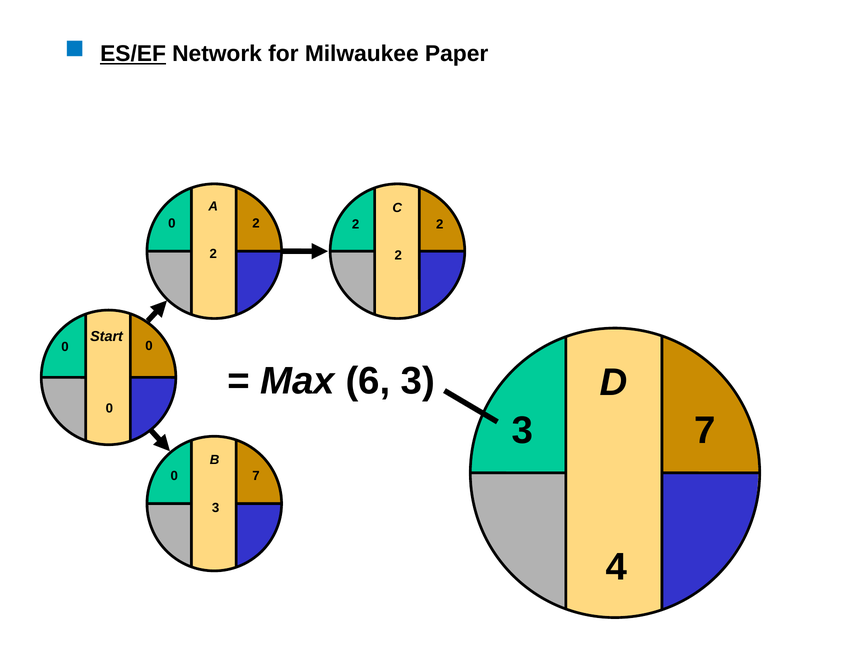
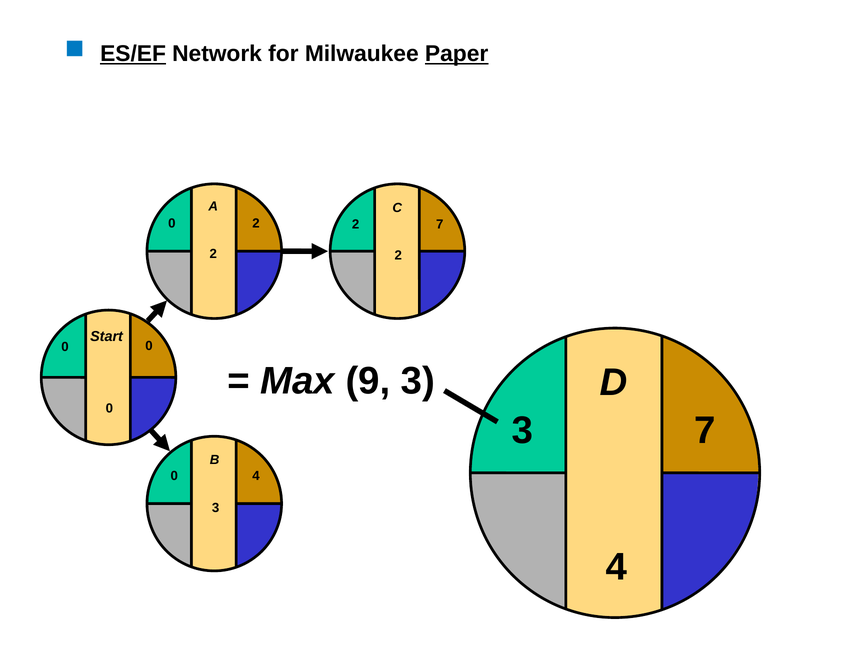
Paper underline: none -> present
2 at (440, 224): 2 -> 7
6: 6 -> 9
0 7: 7 -> 4
